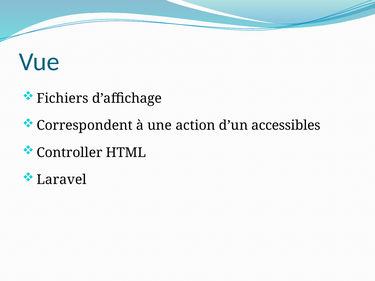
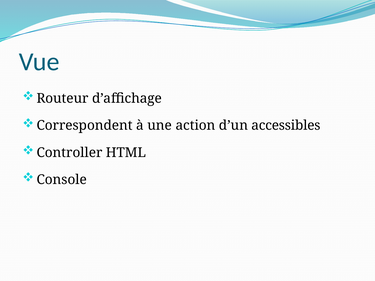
Fichiers: Fichiers -> Routeur
Laravel: Laravel -> Console
